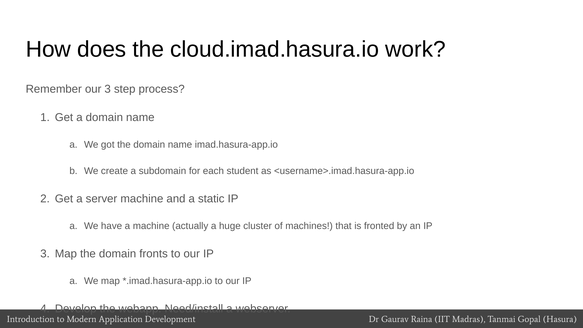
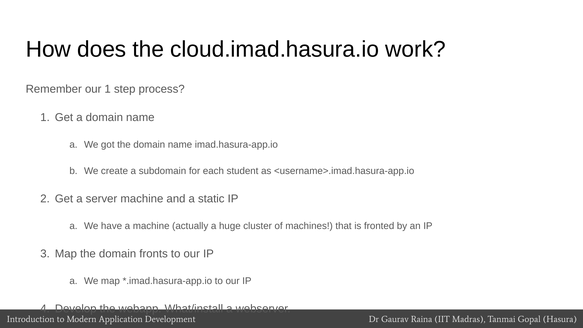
our 3: 3 -> 1
Need/install: Need/install -> What/install
